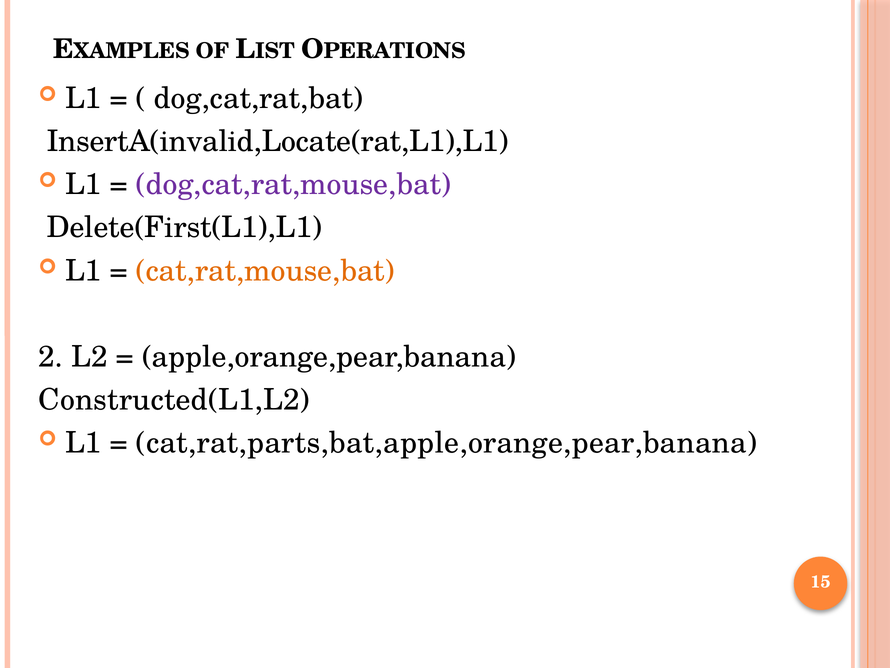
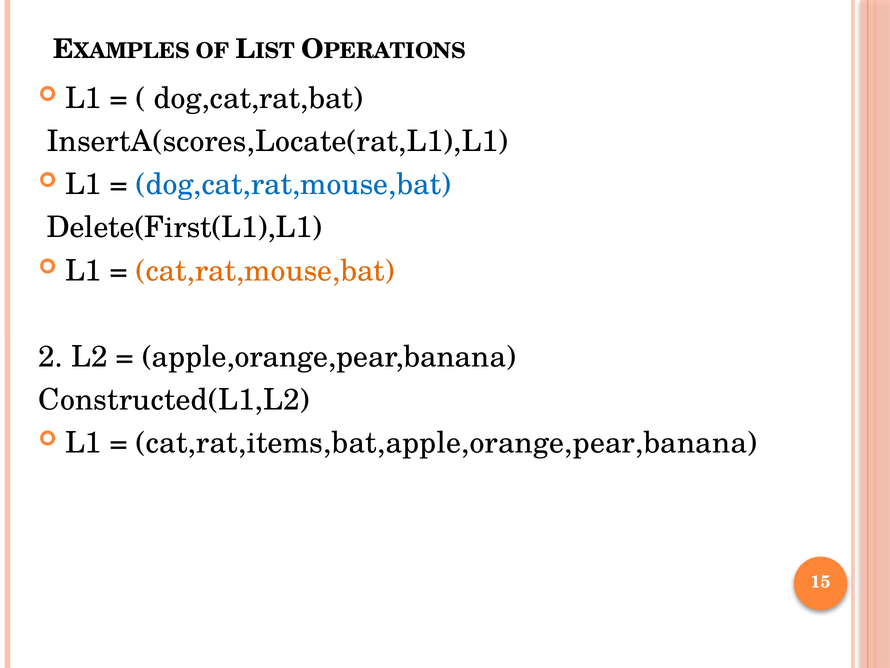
InsertA(invalid,Locate(rat,L1),L1: InsertA(invalid,Locate(rat,L1),L1 -> InsertA(scores,Locate(rat,L1),L1
dog,cat,rat,mouse,bat colour: purple -> blue
cat,rat,parts,bat,apple,orange,pear,banana: cat,rat,parts,bat,apple,orange,pear,banana -> cat,rat,items,bat,apple,orange,pear,banana
